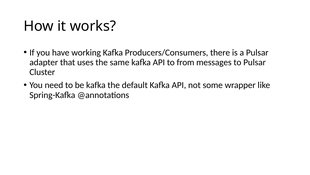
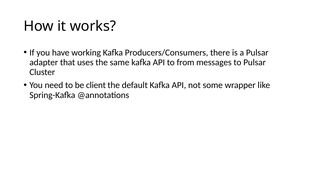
be kafka: kafka -> client
